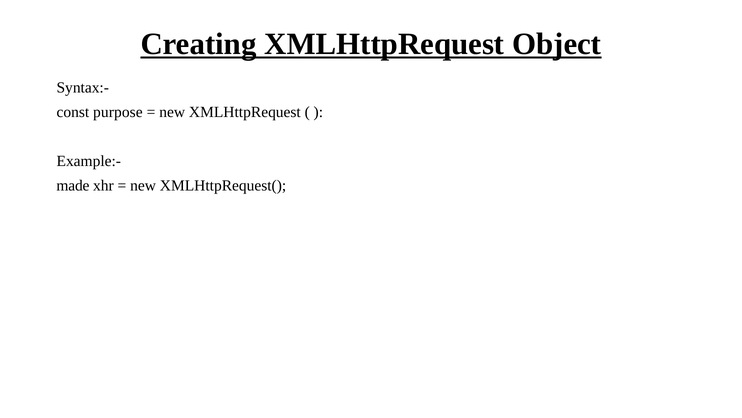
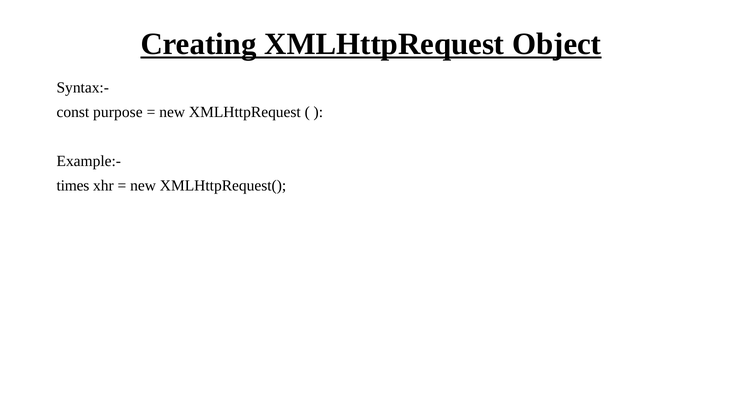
made: made -> times
